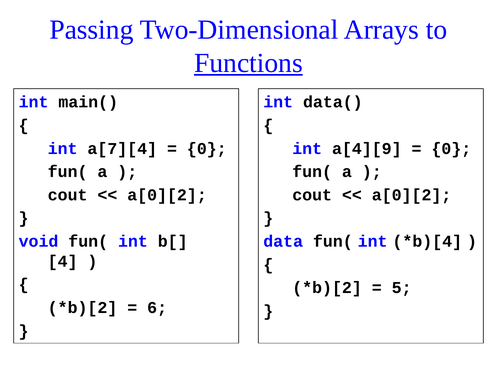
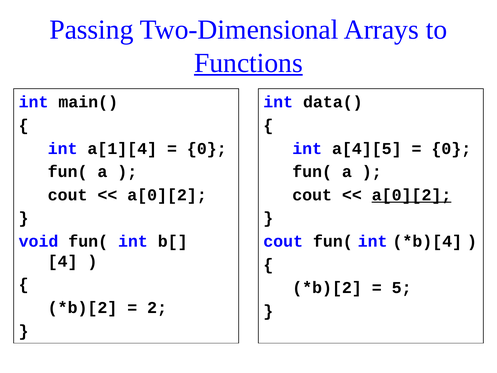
a[7][4: a[7][4 -> a[1][4
a[4][9: a[4][9 -> a[4][5
a[0][2 at (412, 195) underline: none -> present
data at (283, 241): data -> cout
6: 6 -> 2
